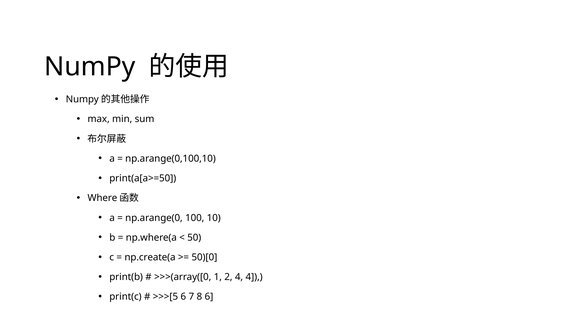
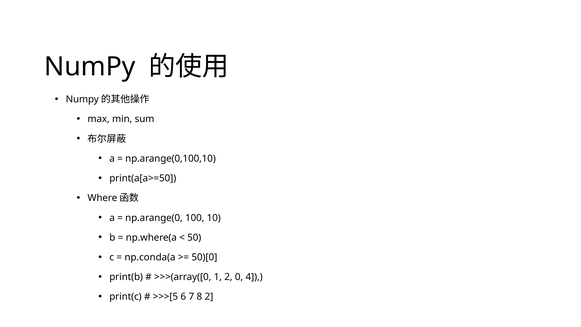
np.create(a: np.create(a -> np.conda(a
2 4: 4 -> 0
8 6: 6 -> 2
